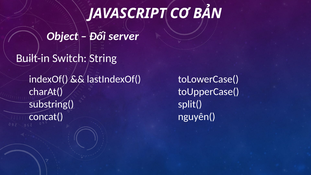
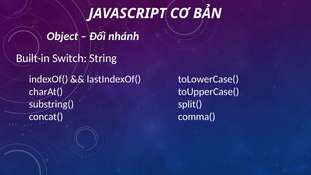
server: server -> nhánh
nguyên(: nguyên( -> comma(
